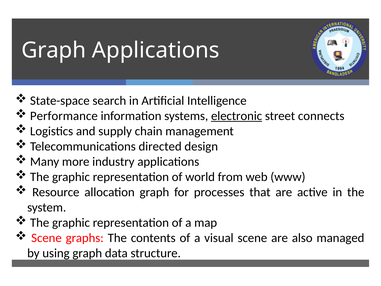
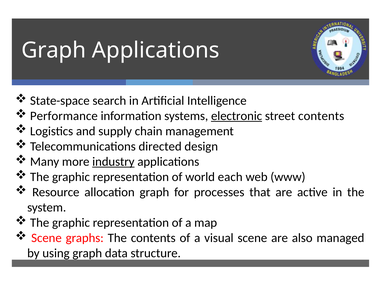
street connects: connects -> contents
industry underline: none -> present
from: from -> each
